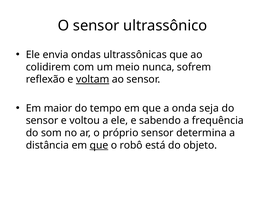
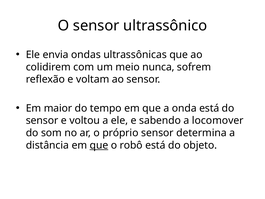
voltam underline: present -> none
onda seja: seja -> está
frequência: frequência -> locomover
